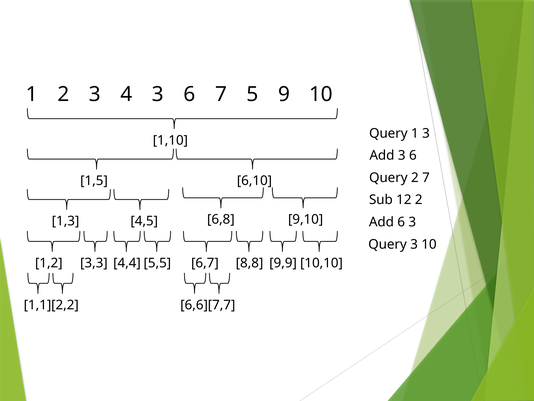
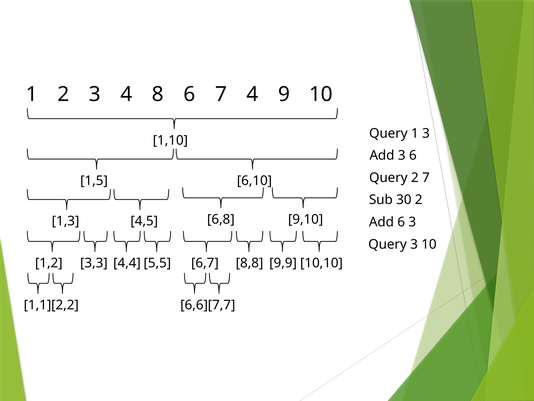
4 3: 3 -> 8
7 5: 5 -> 4
12: 12 -> 30
